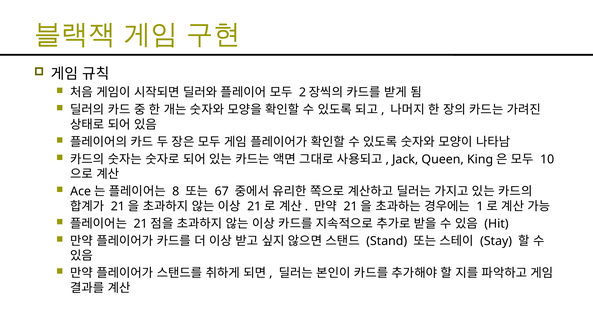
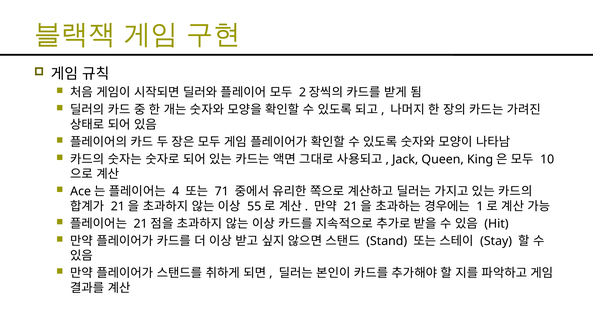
8: 8 -> 4
67: 67 -> 71
21 at (254, 206): 21 -> 55
